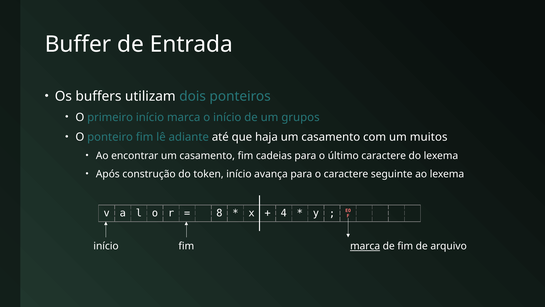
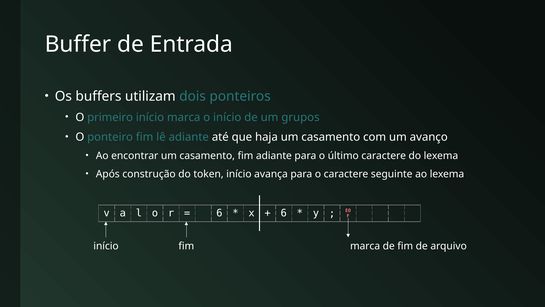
muitos: muitos -> avanço
fim cadeias: cadeias -> adiante
8 at (219, 213): 8 -> 6
4 at (284, 213): 4 -> 6
marca at (365, 246) underline: present -> none
